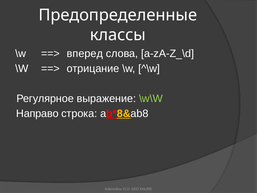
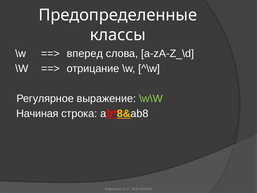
Направо: Направо -> Начиная
